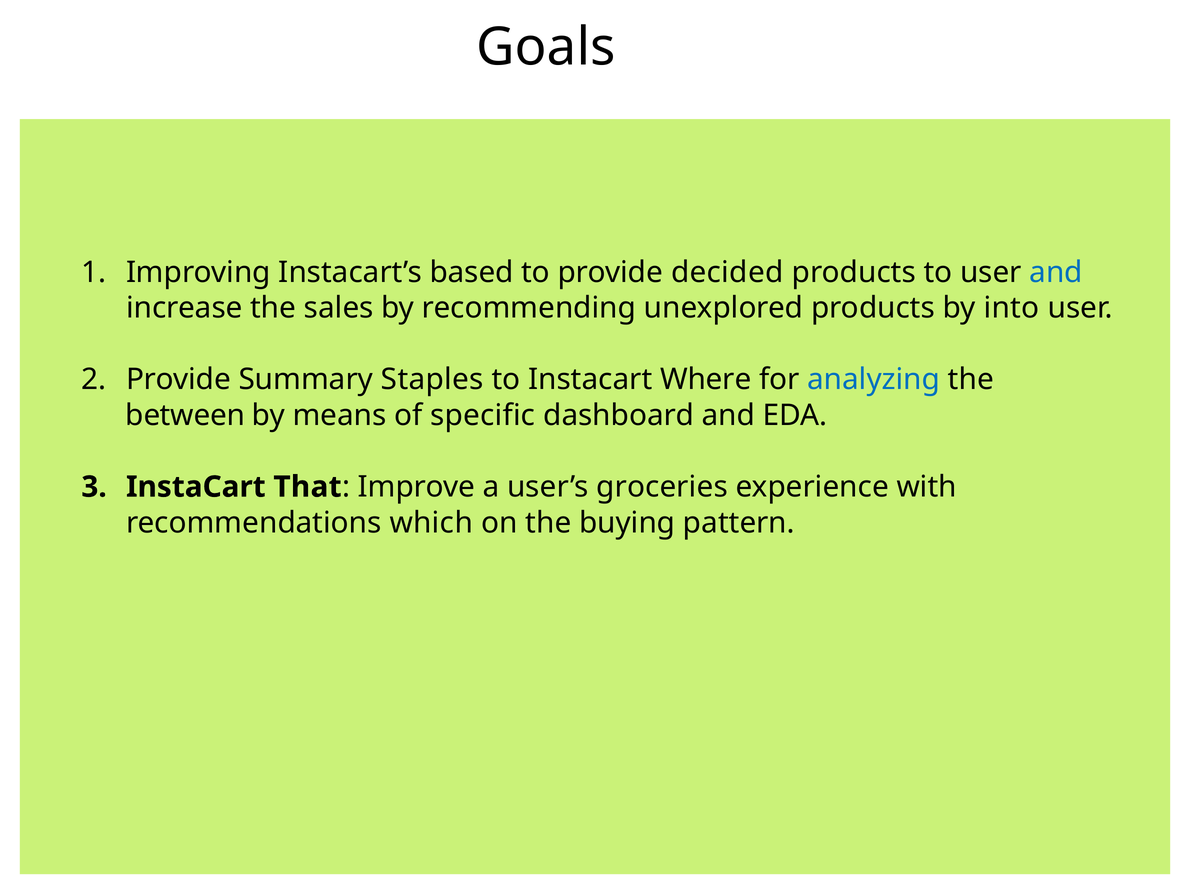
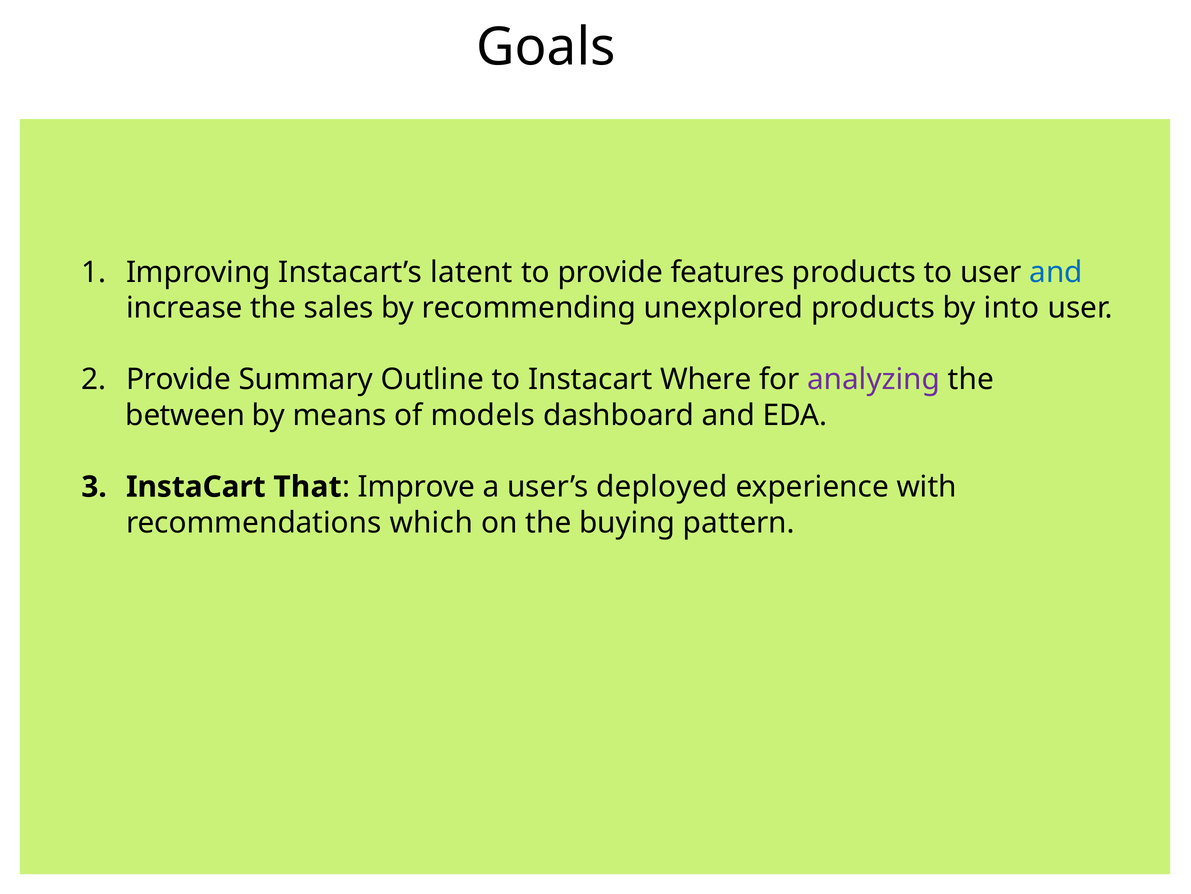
based: based -> latent
decided: decided -> features
Staples: Staples -> Outline
analyzing colour: blue -> purple
specific: specific -> models
groceries: groceries -> deployed
